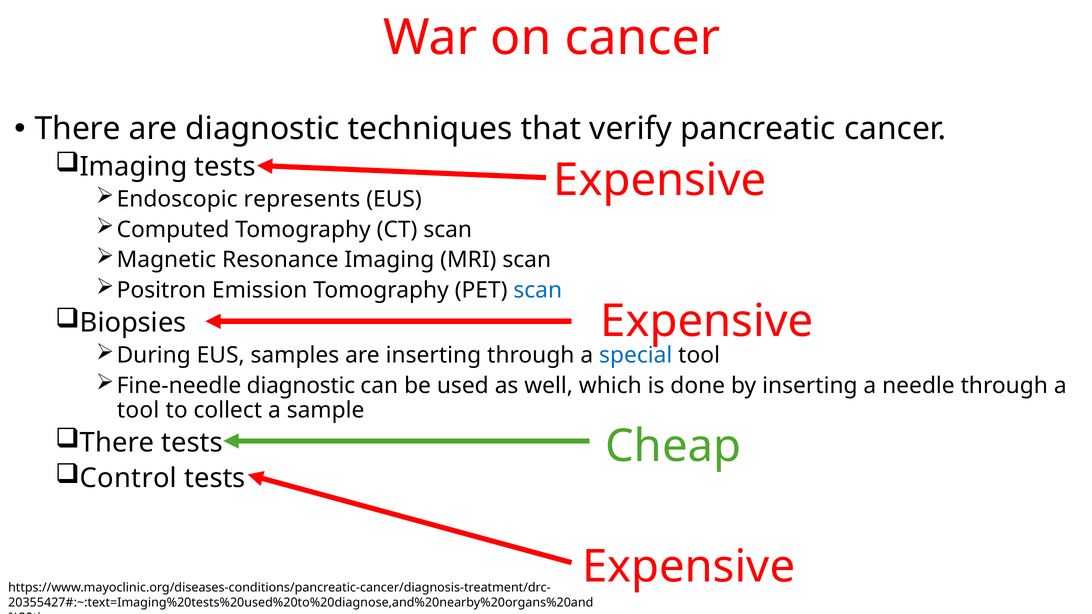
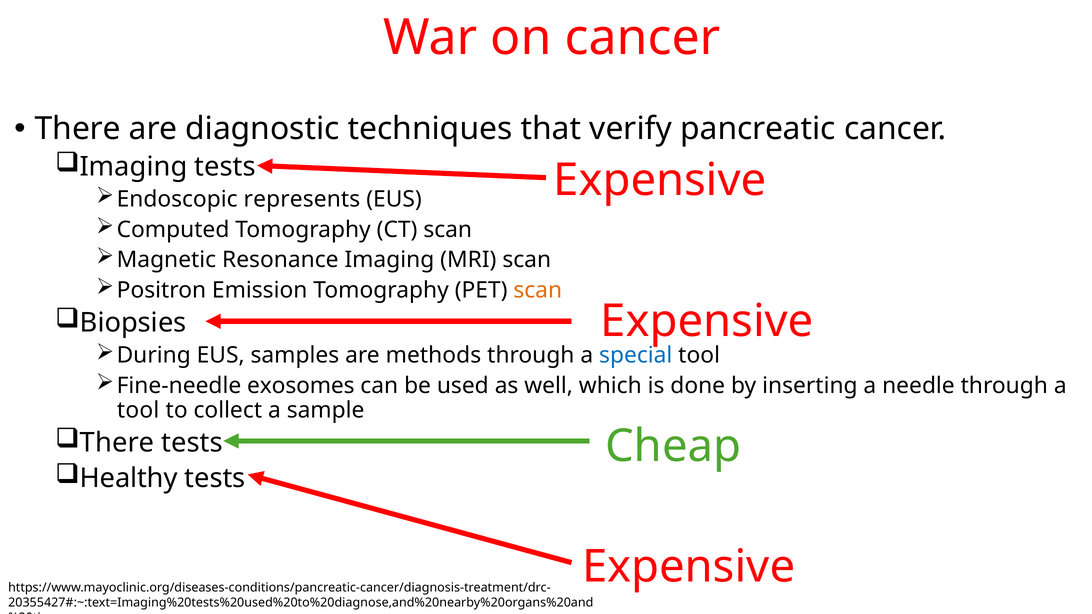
scan at (538, 290) colour: blue -> orange
are inserting: inserting -> methods
Fine-needle diagnostic: diagnostic -> exosomes
Control: Control -> Healthy
